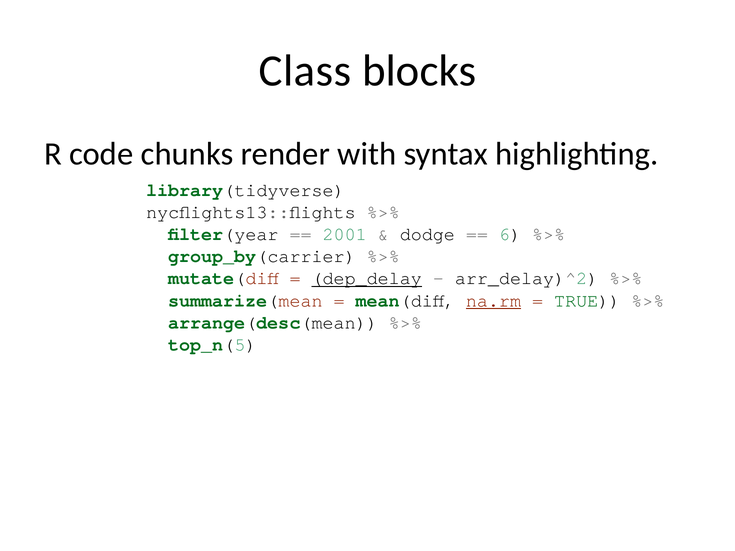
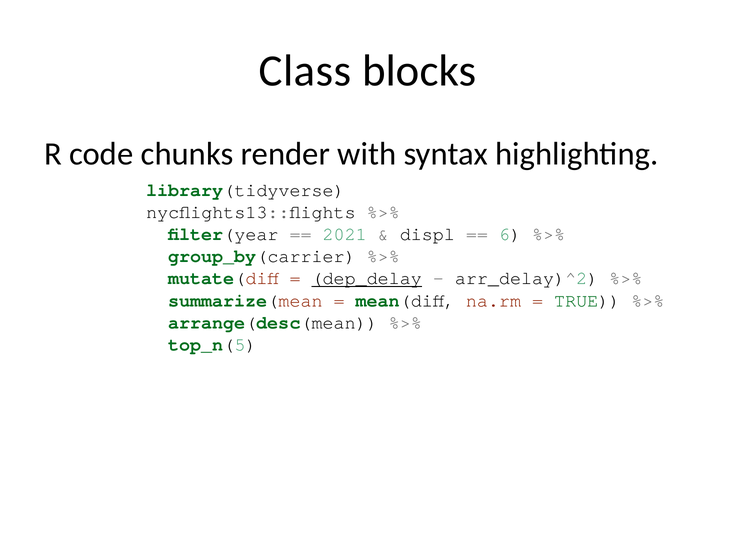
2001: 2001 -> 2021
dodge: dodge -> displ
na.rm underline: present -> none
